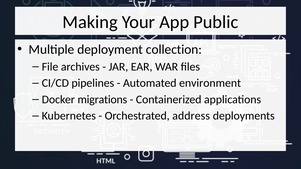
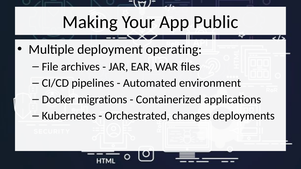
collection: collection -> operating
address: address -> changes
